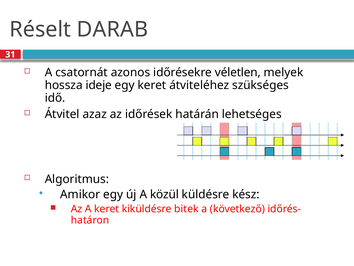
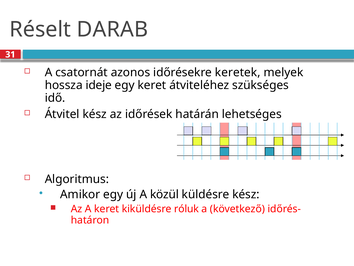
véletlen: véletlen -> keretek
Átvitel azaz: azaz -> kész
bitek: bitek -> róluk
